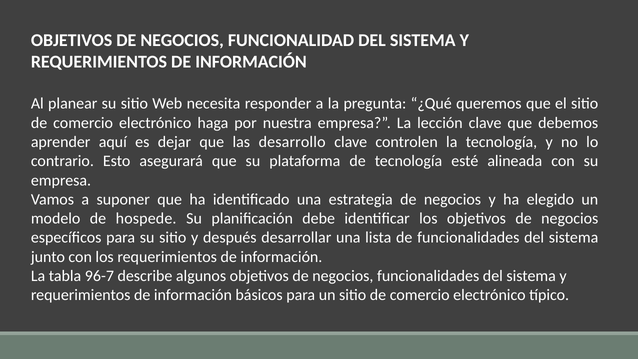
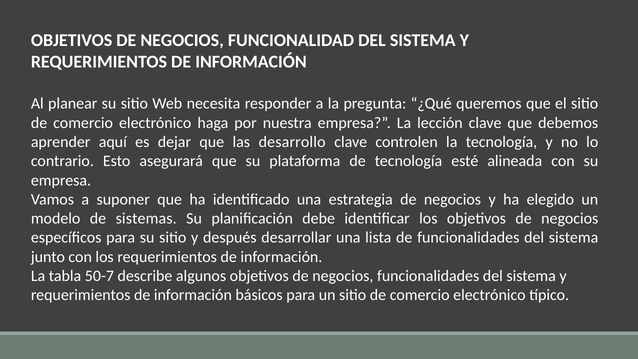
hospede: hospede -> sistemas
96-7: 96-7 -> 50-7
